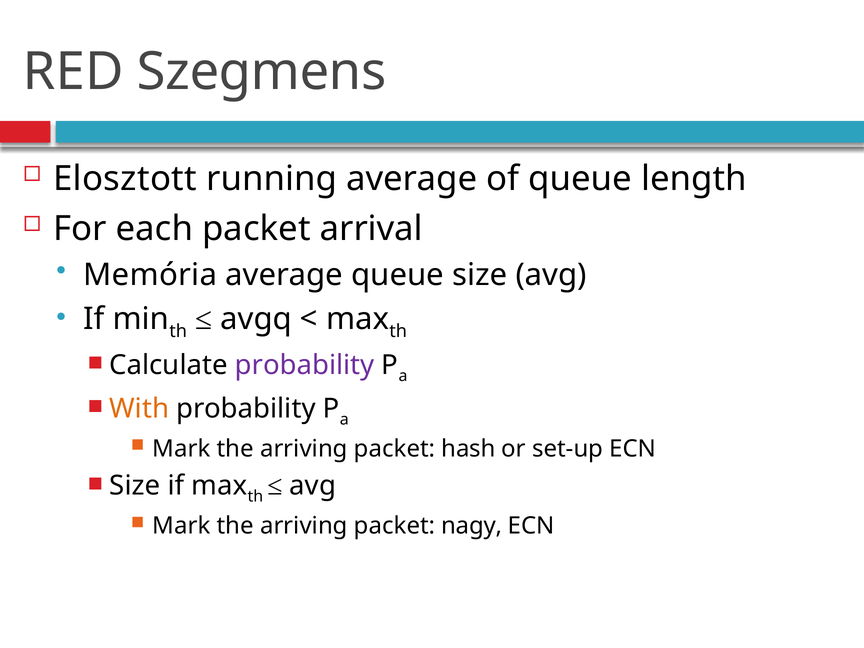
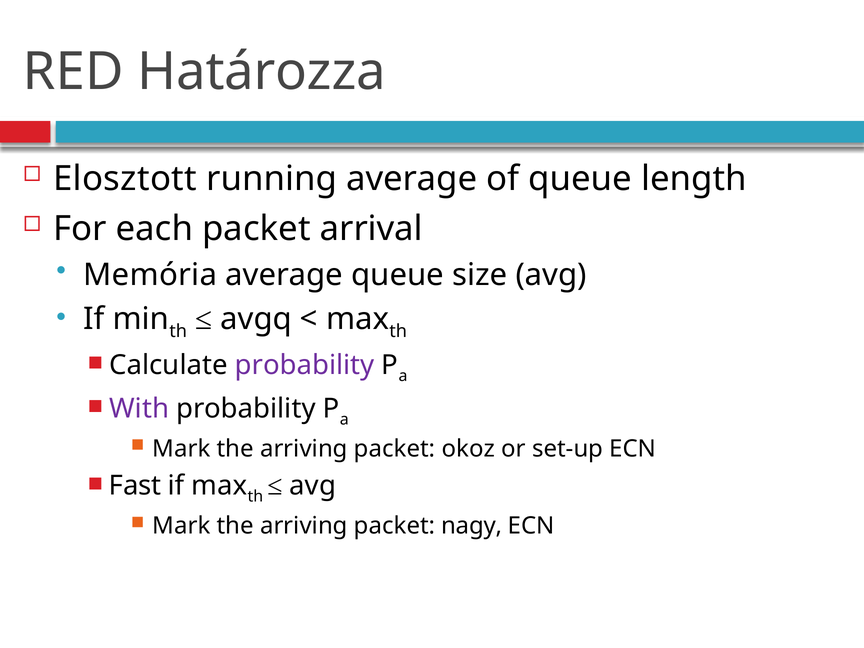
Szegmens: Szegmens -> Határozza
With colour: orange -> purple
hash: hash -> okoz
Size at (135, 486): Size -> Fast
